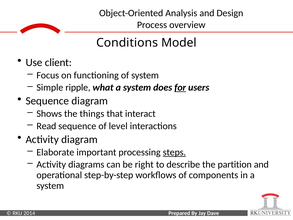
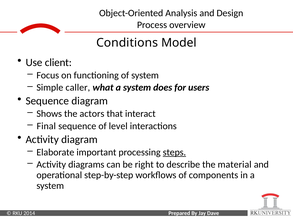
ripple: ripple -> caller
for underline: present -> none
things: things -> actors
Read: Read -> Final
partition: partition -> material
